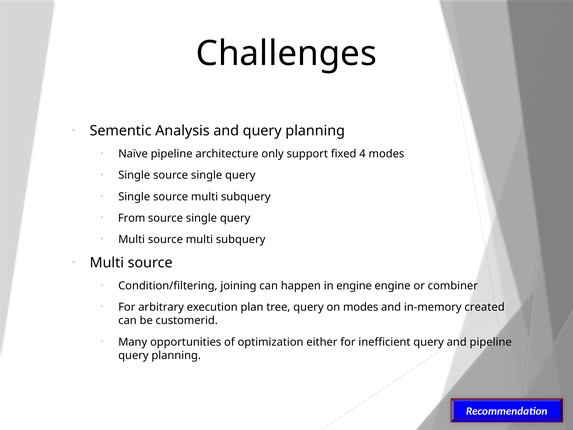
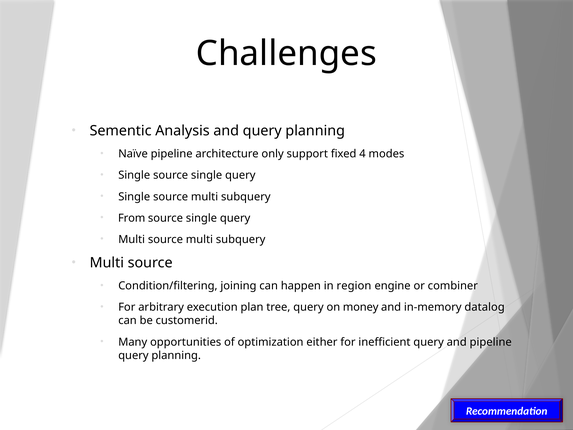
in engine: engine -> region
on modes: modes -> money
created: created -> datalog
